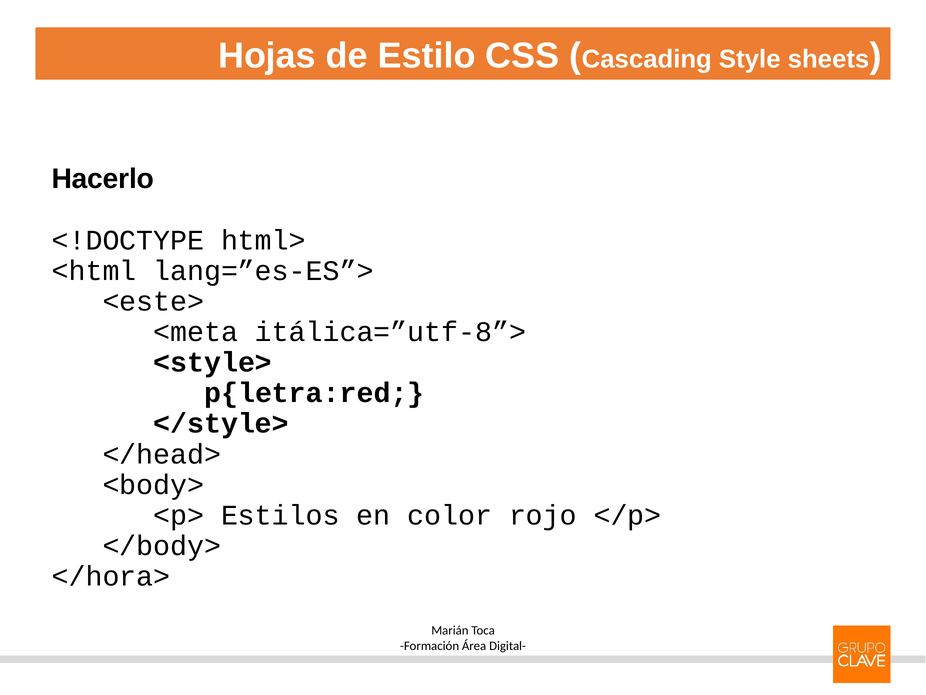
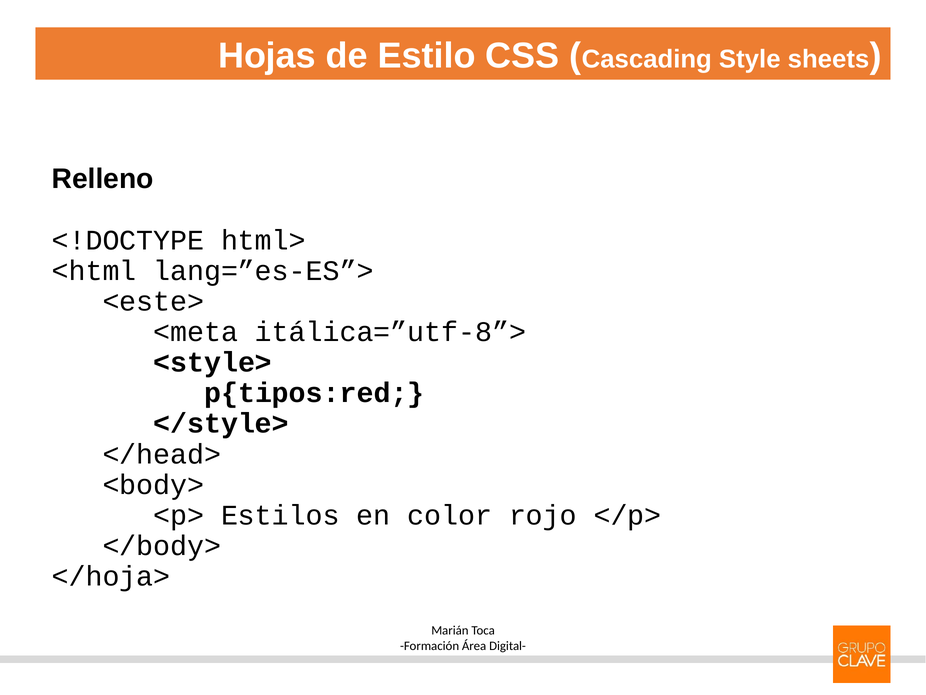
Hacerlo: Hacerlo -> Relleno
p{letra:red: p{letra:red -> p{tipos:red
</hora>: </hora> -> </hoja>
